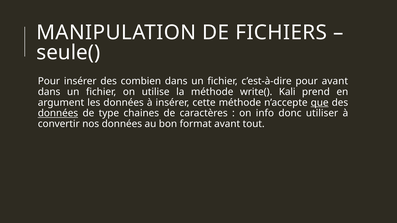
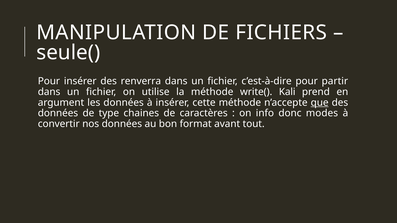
combien: combien -> renverra
pour avant: avant -> partir
données at (58, 113) underline: present -> none
utiliser: utiliser -> modes
